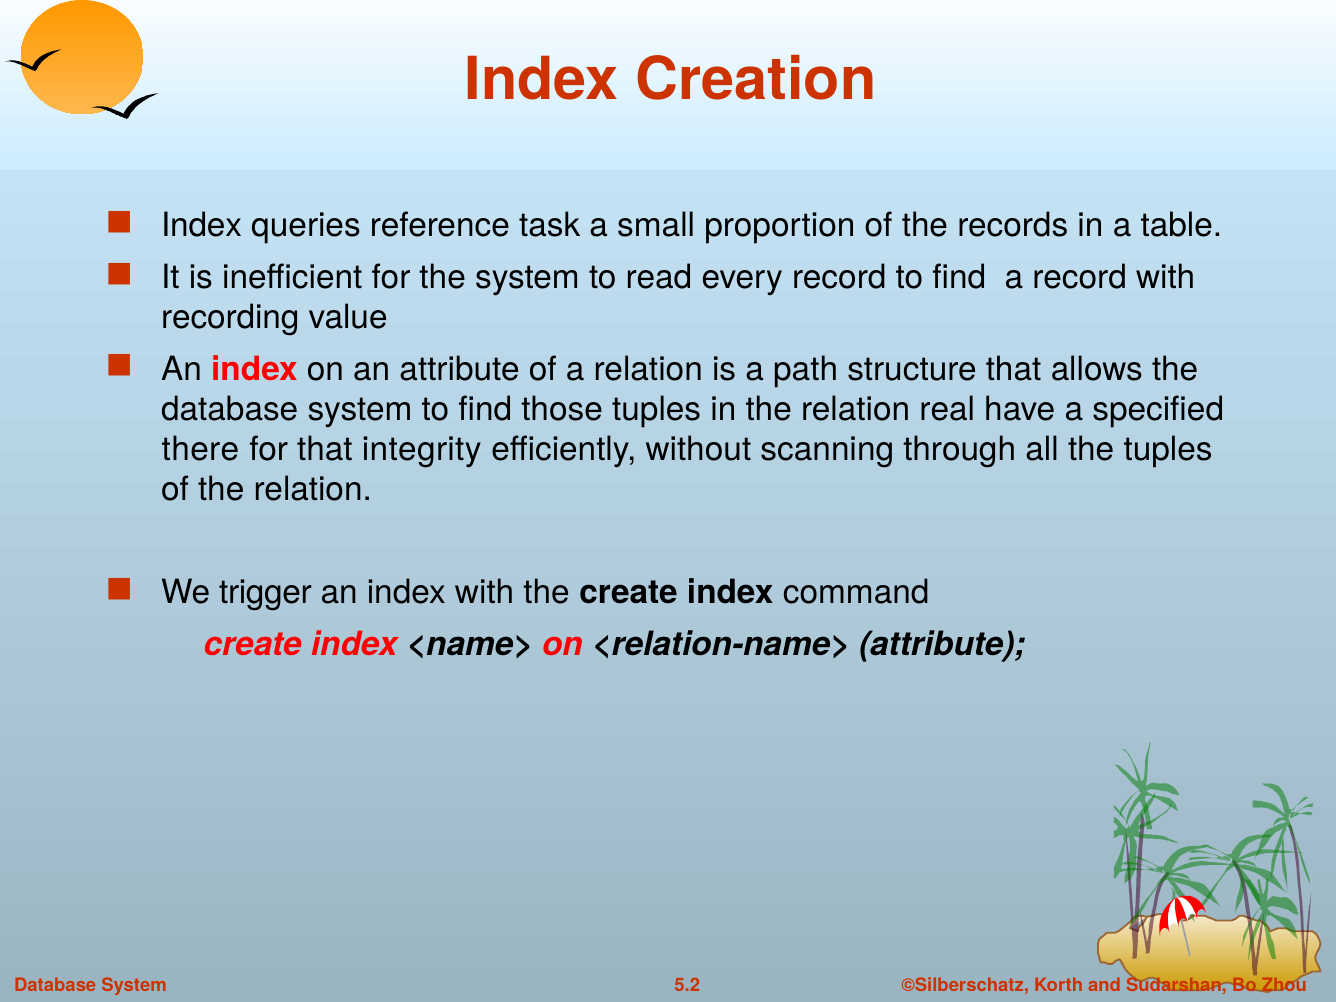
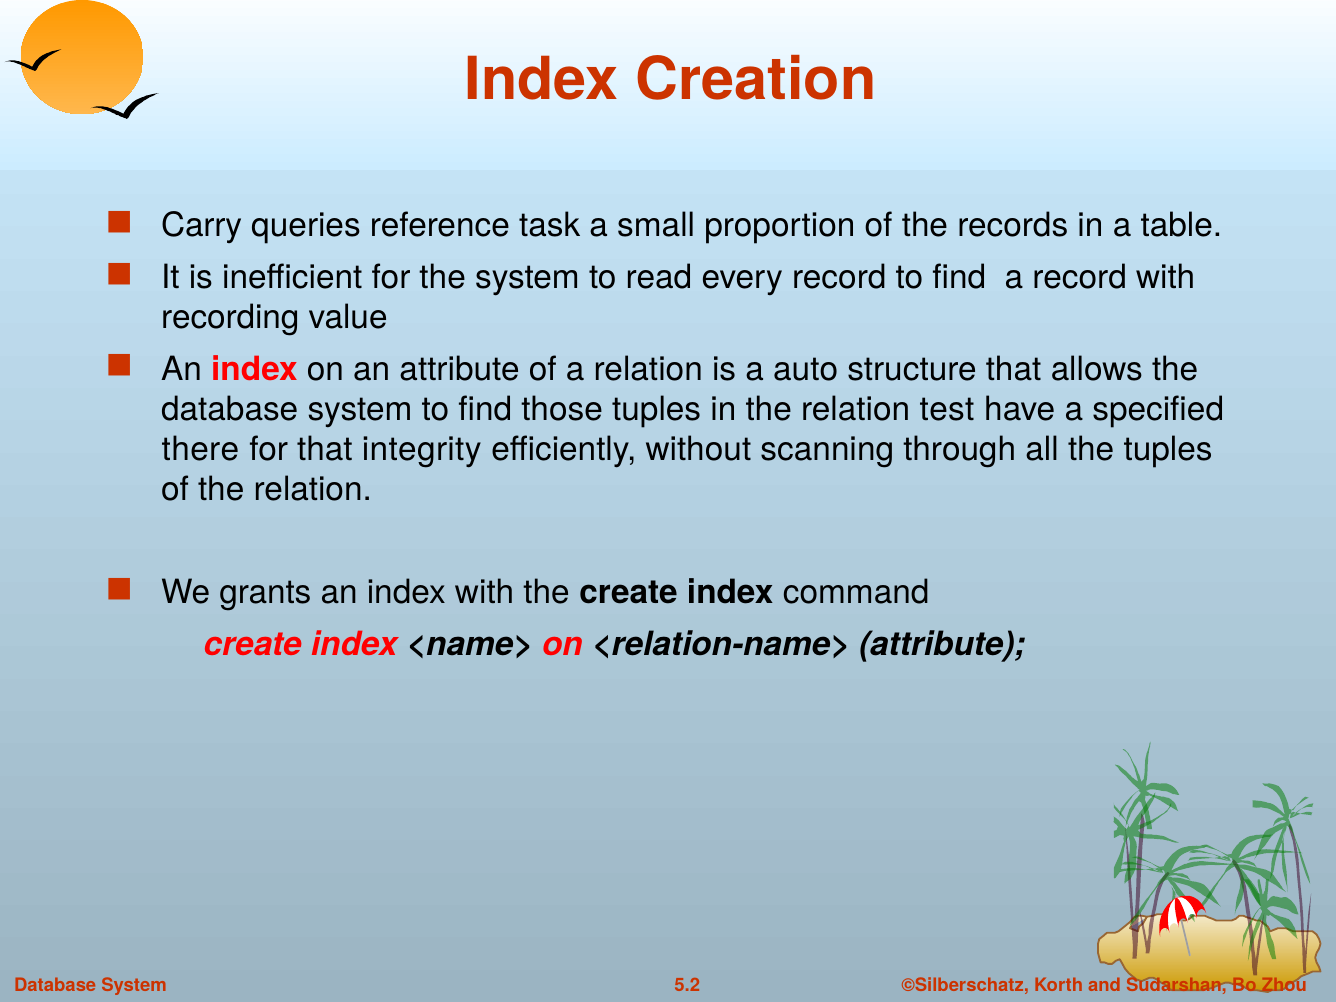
Index at (202, 225): Index -> Carry
path: path -> auto
real: real -> test
trigger: trigger -> grants
